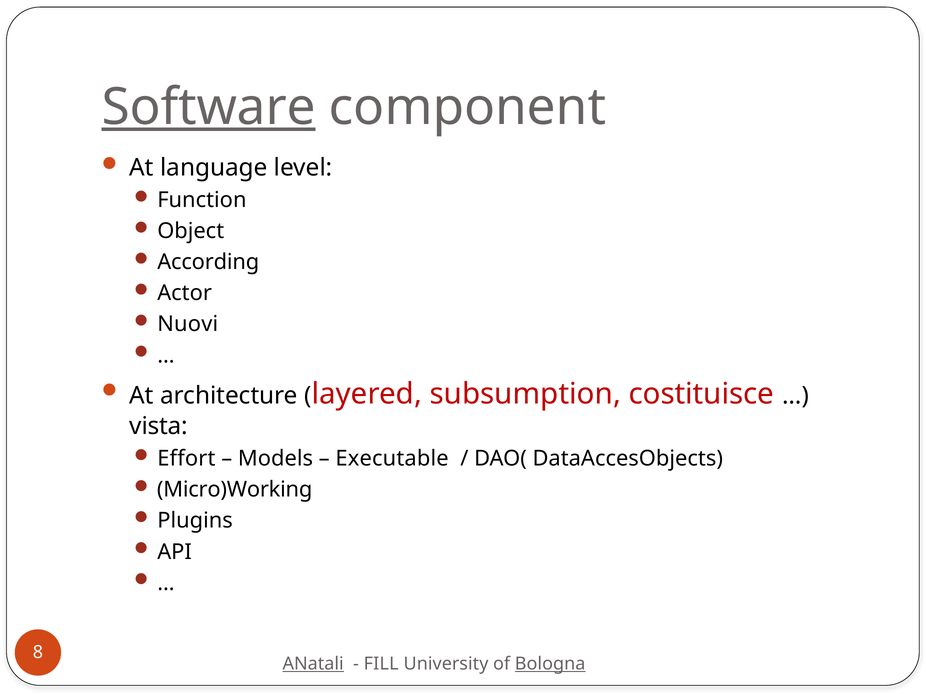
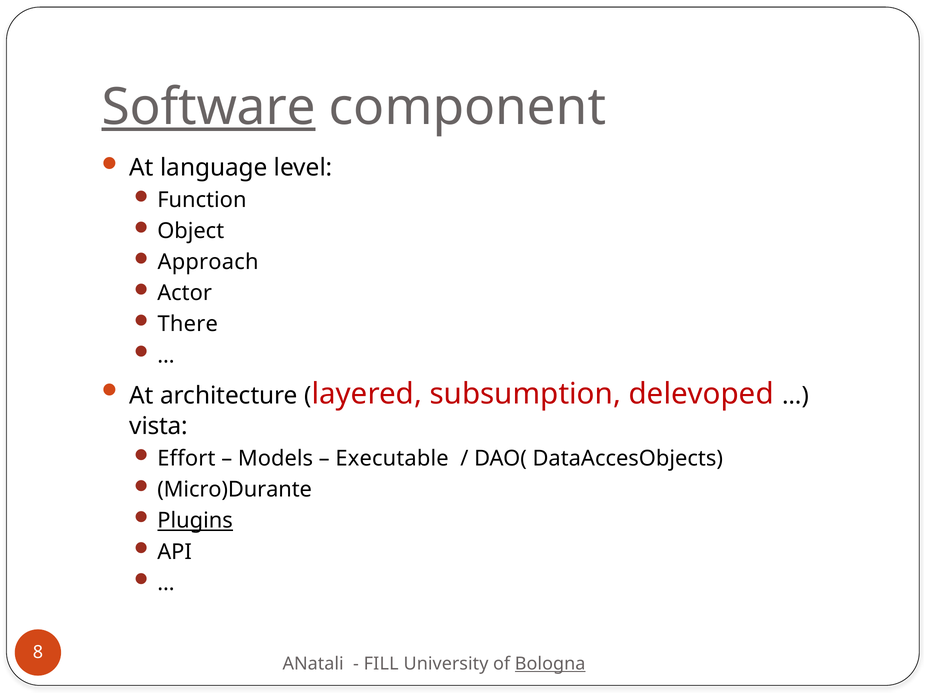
According: According -> Approach
Nuovi: Nuovi -> There
costituisce: costituisce -> delevoped
Micro)Working: Micro)Working -> Micro)Durante
Plugins underline: none -> present
ANatali underline: present -> none
